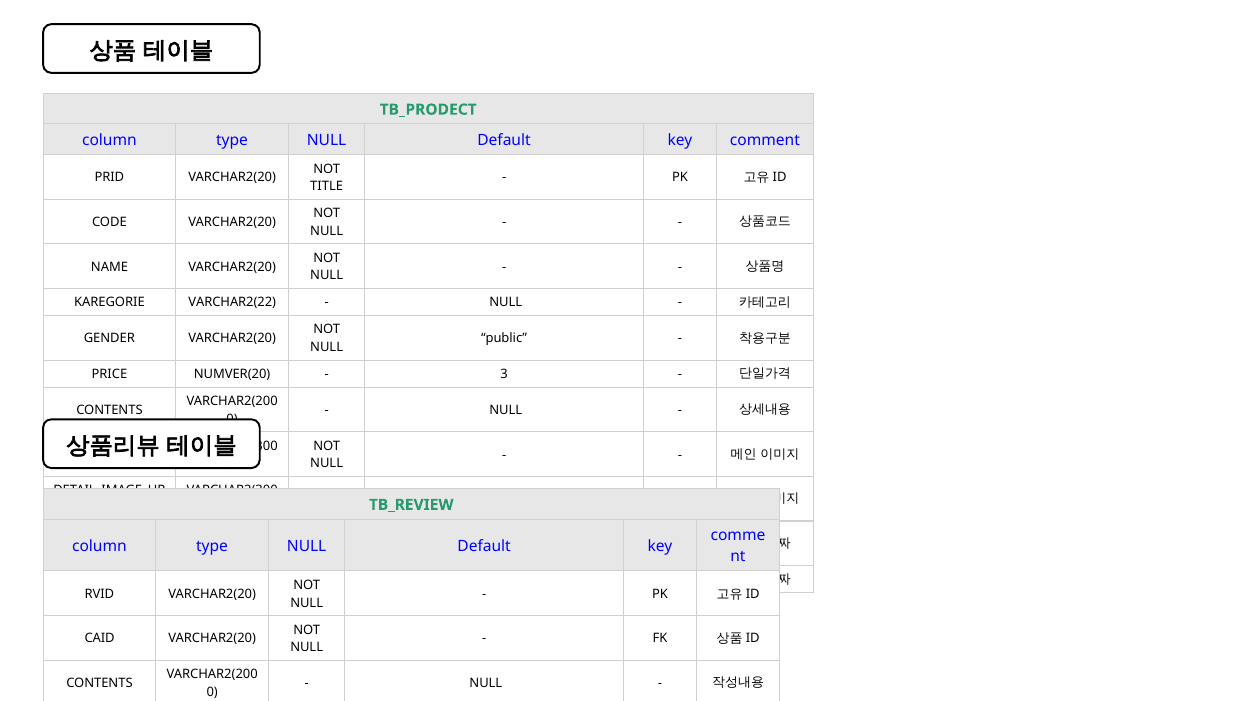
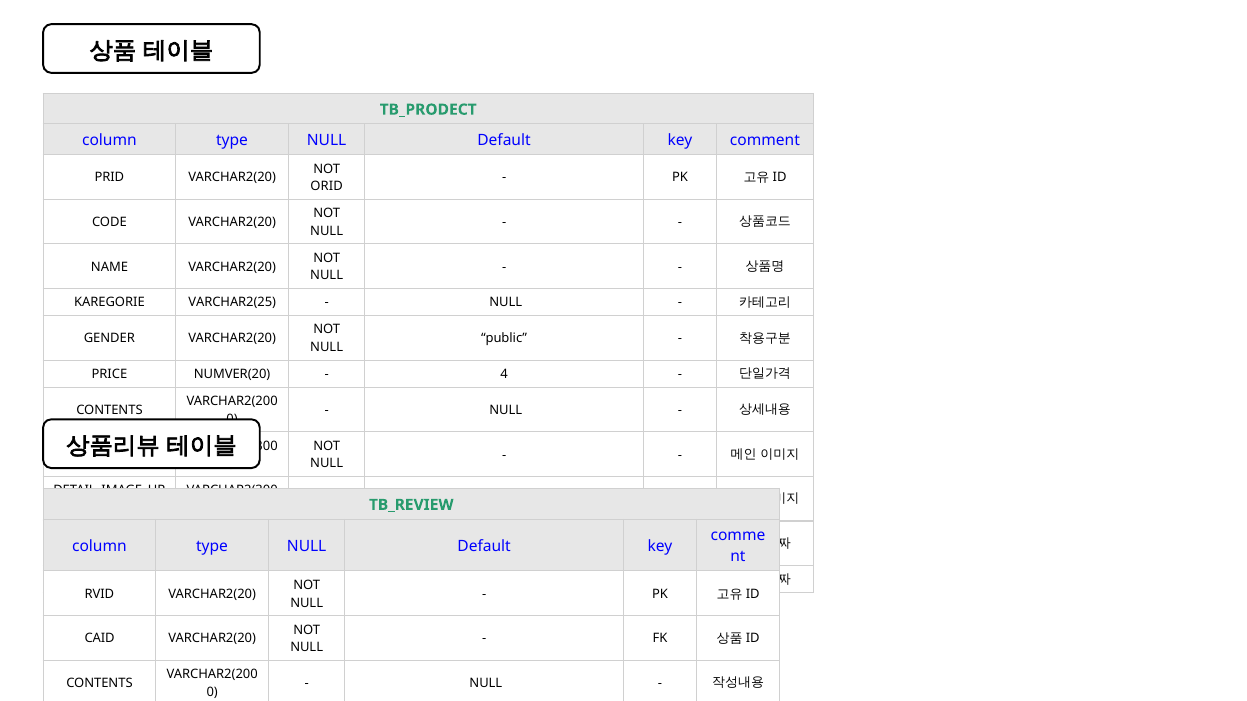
TITLE: TITLE -> ORID
VARCHAR2(22: VARCHAR2(22 -> VARCHAR2(25
3: 3 -> 4
